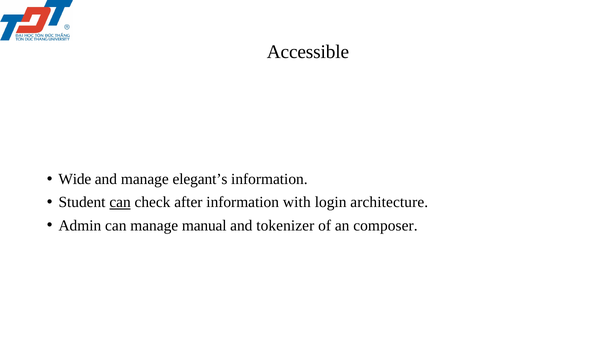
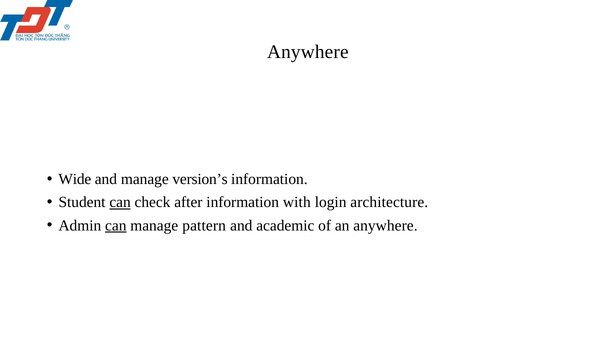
Accessible at (308, 52): Accessible -> Anywhere
elegant’s: elegant’s -> version’s
can at (116, 225) underline: none -> present
manual: manual -> pattern
tokenizer: tokenizer -> academic
an composer: composer -> anywhere
